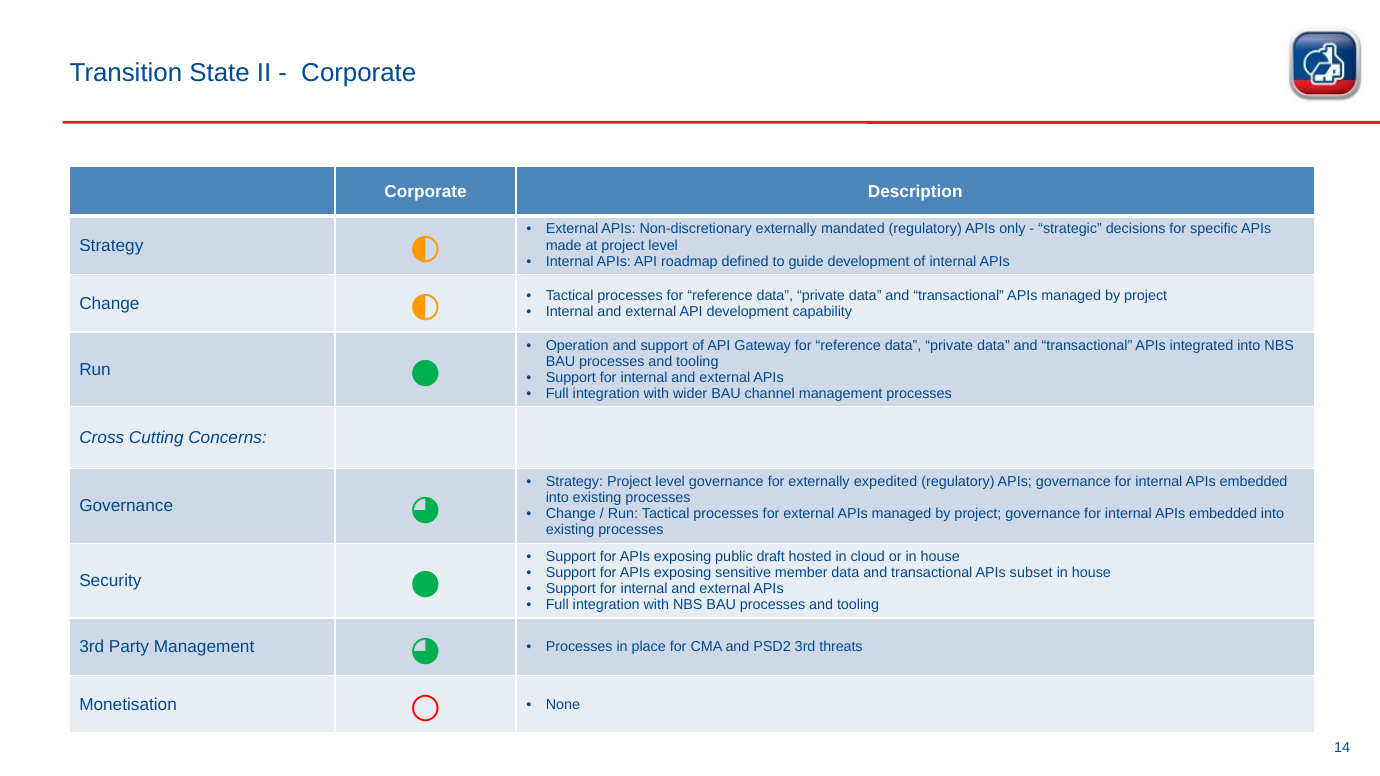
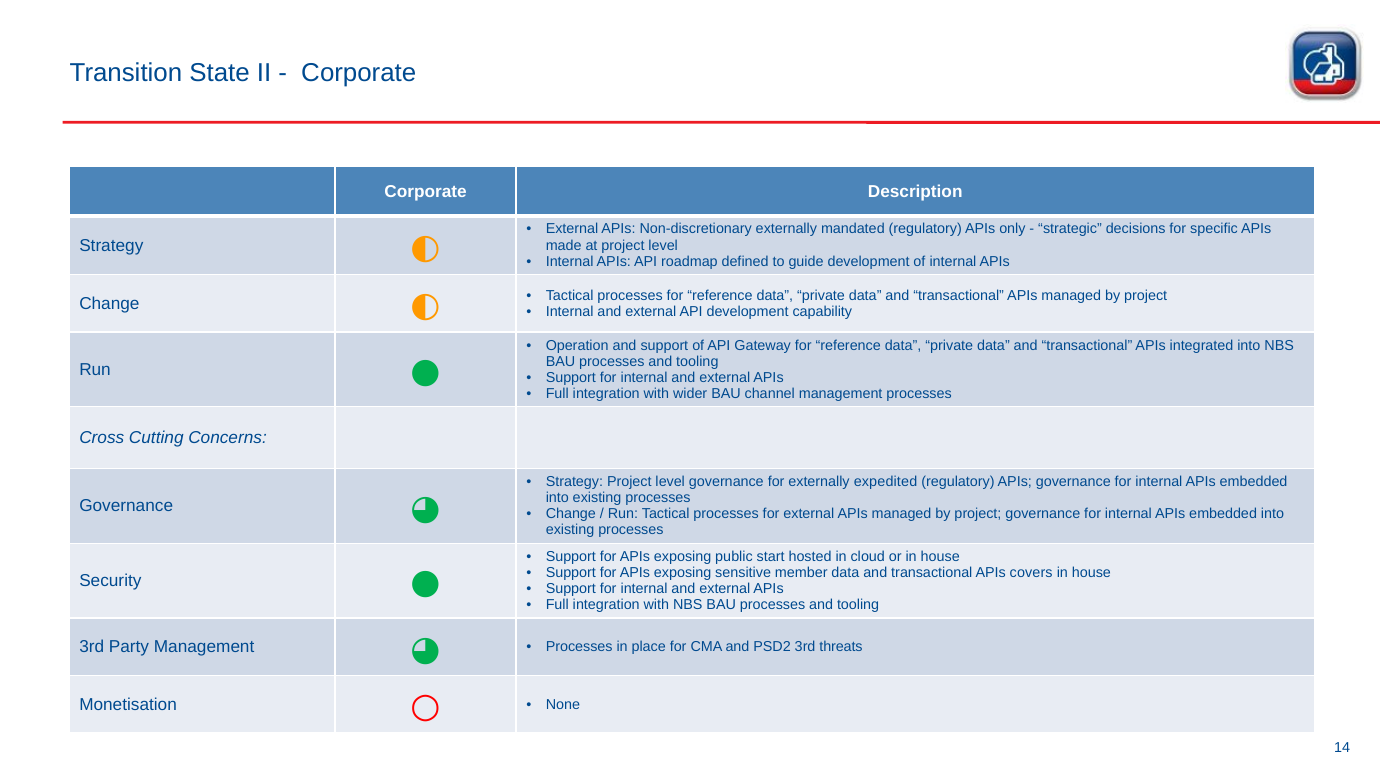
draft: draft -> start
subset: subset -> covers
